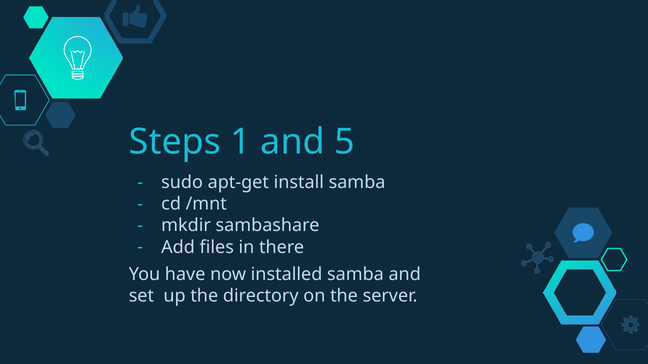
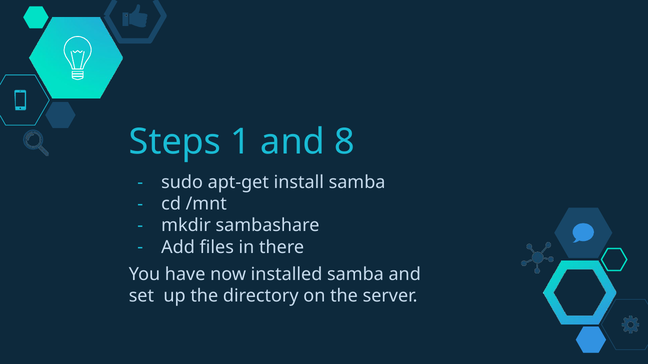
5: 5 -> 8
